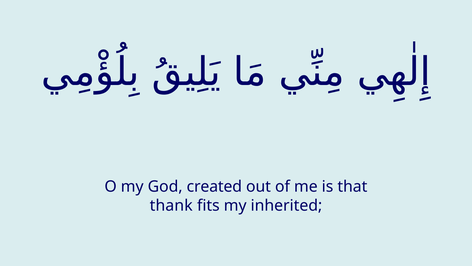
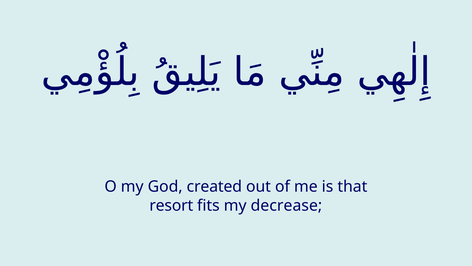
thank: thank -> resort
inherited: inherited -> decrease
